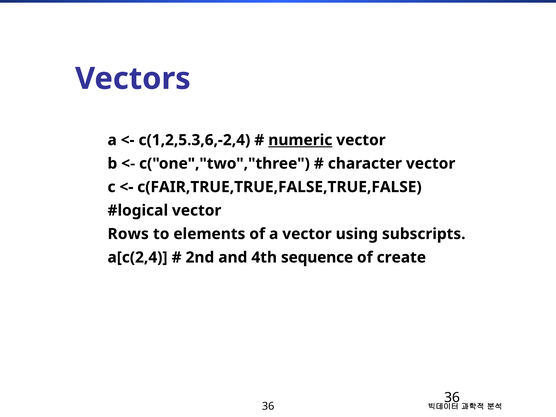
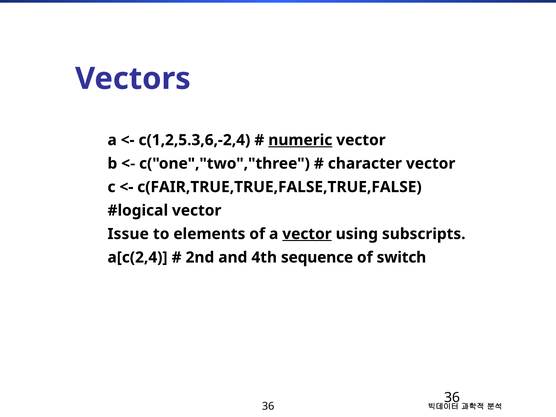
Rows: Rows -> Issue
vector at (307, 234) underline: none -> present
create: create -> switch
